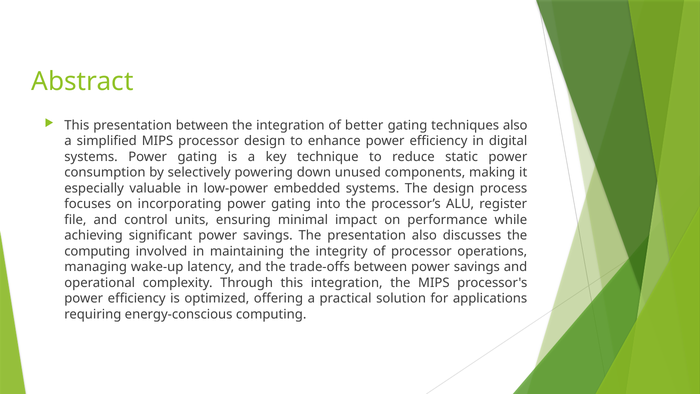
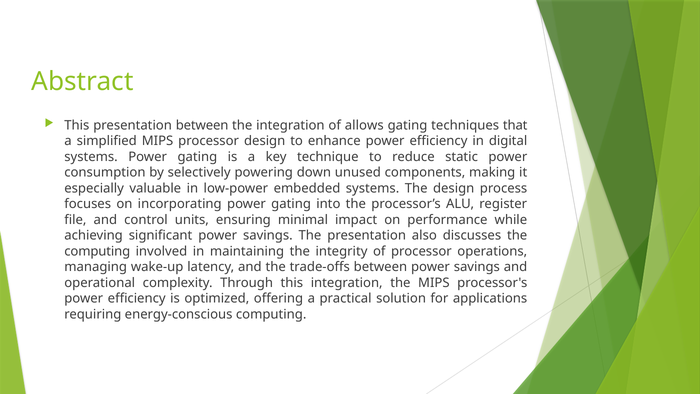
better: better -> allows
techniques also: also -> that
